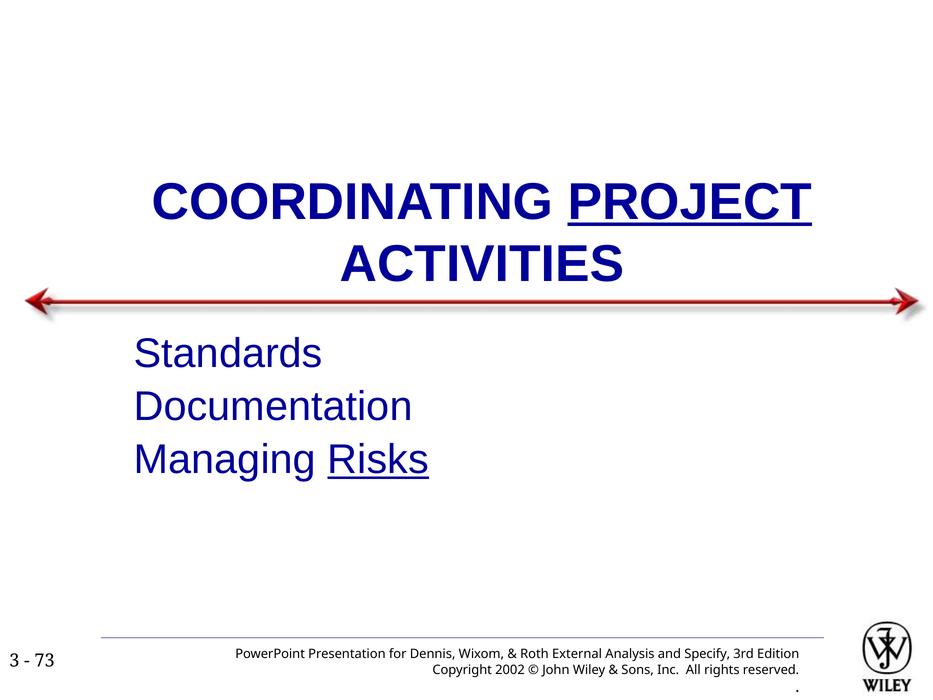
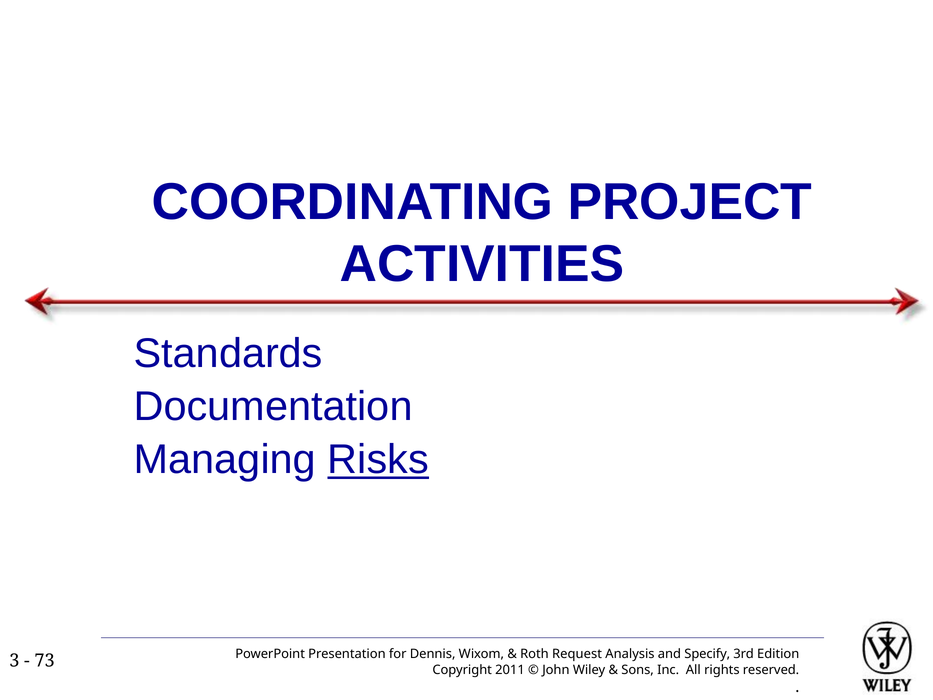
PROJECT underline: present -> none
External: External -> Request
2002: 2002 -> 2011
